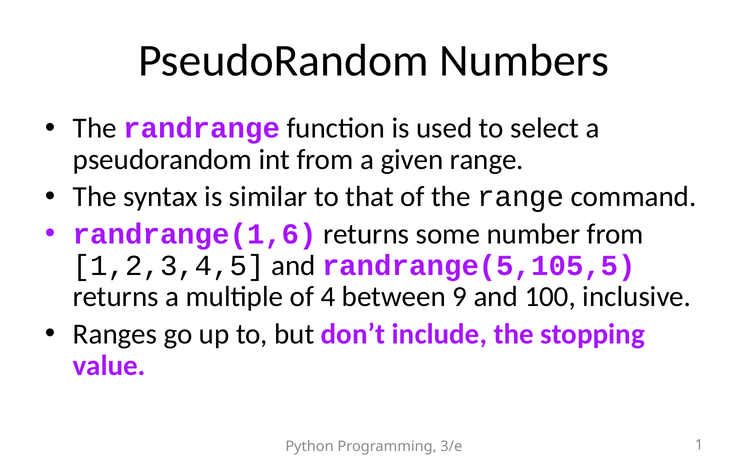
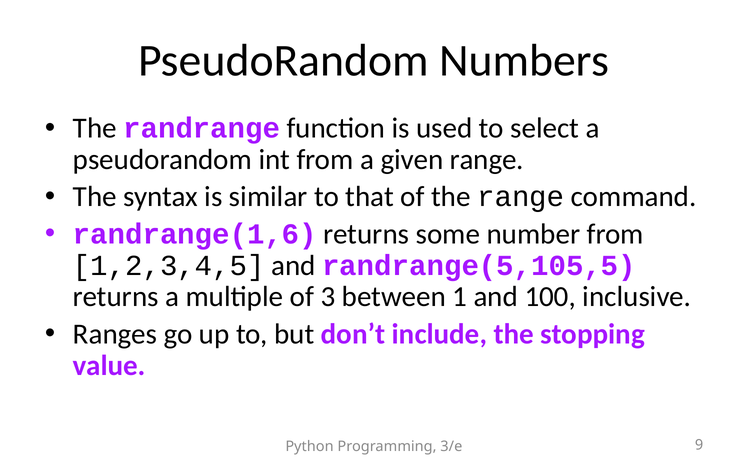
4: 4 -> 3
9: 9 -> 1
1: 1 -> 9
